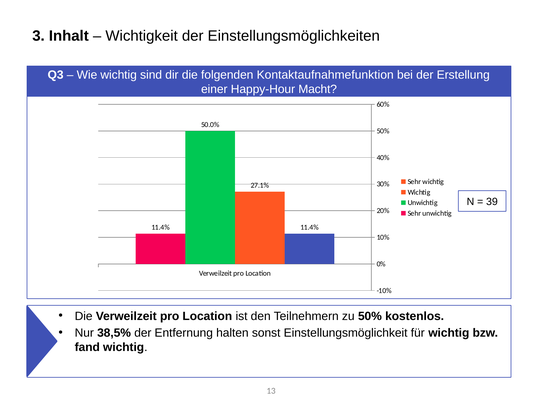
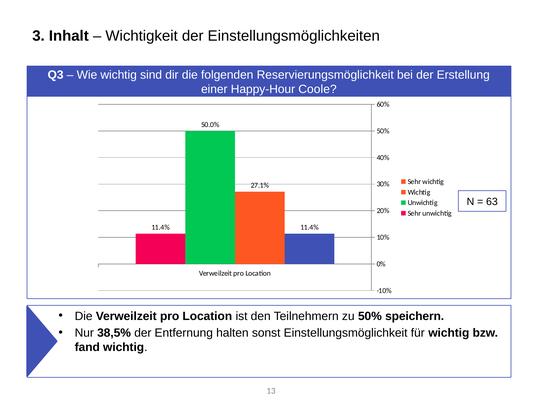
Kontaktaufnahmefunktion: Kontaktaufnahmefunktion -> Reservierungsmöglichkeit
Macht: Macht -> Coole
39: 39 -> 63
kostenlos: kostenlos -> speichern
